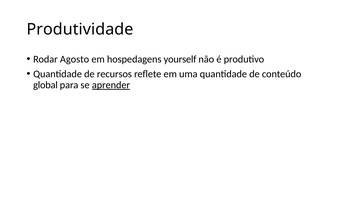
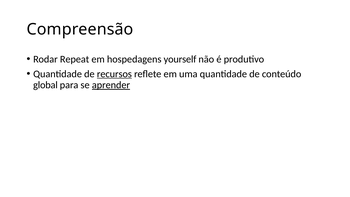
Produtividade: Produtividade -> Compreensão
Agosto: Agosto -> Repeat
recursos underline: none -> present
